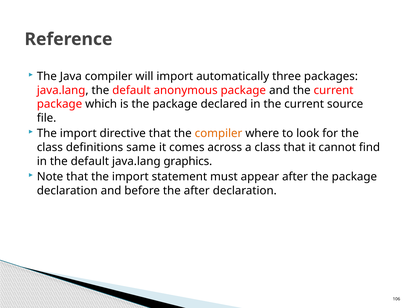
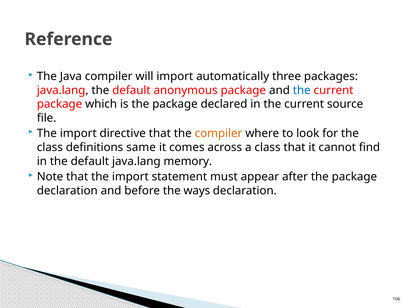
the at (302, 90) colour: black -> blue
graphics: graphics -> memory
the after: after -> ways
